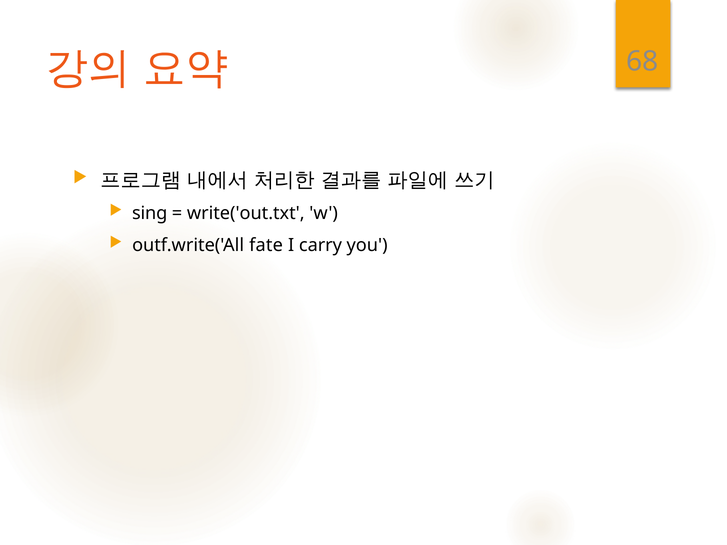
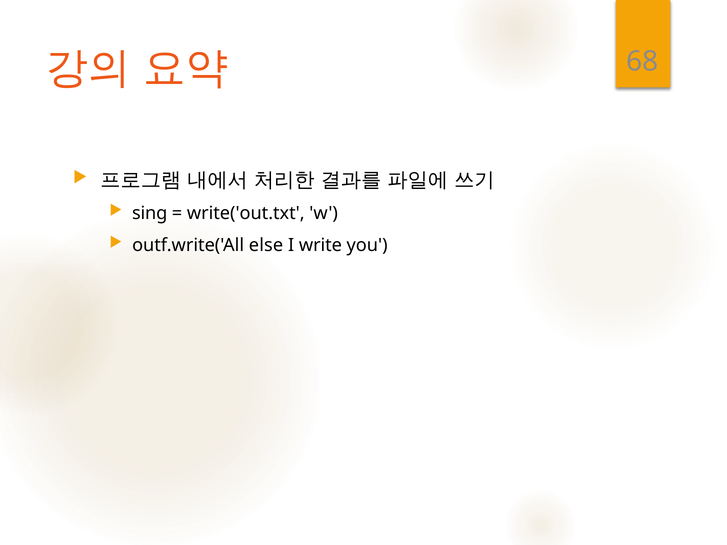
fate: fate -> else
carry: carry -> write
